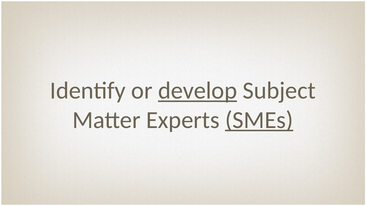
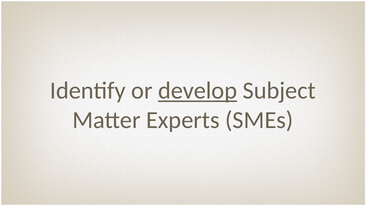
SMEs underline: present -> none
